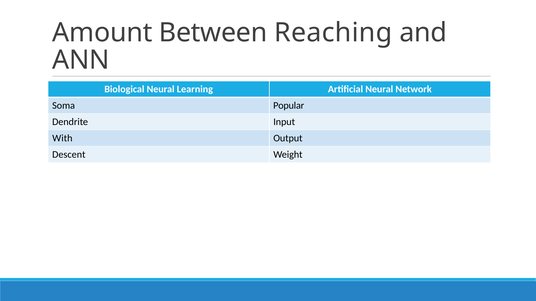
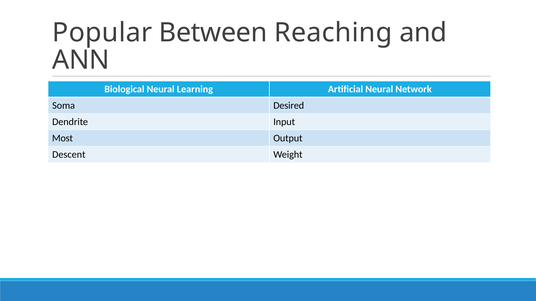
Amount: Amount -> Popular
Popular: Popular -> Desired
With: With -> Most
